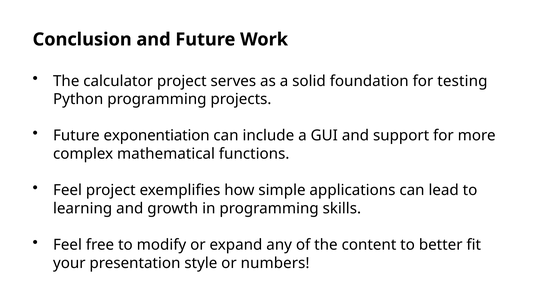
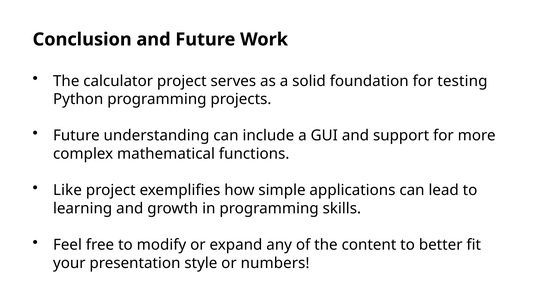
exponentiation: exponentiation -> understanding
Feel at (68, 190): Feel -> Like
